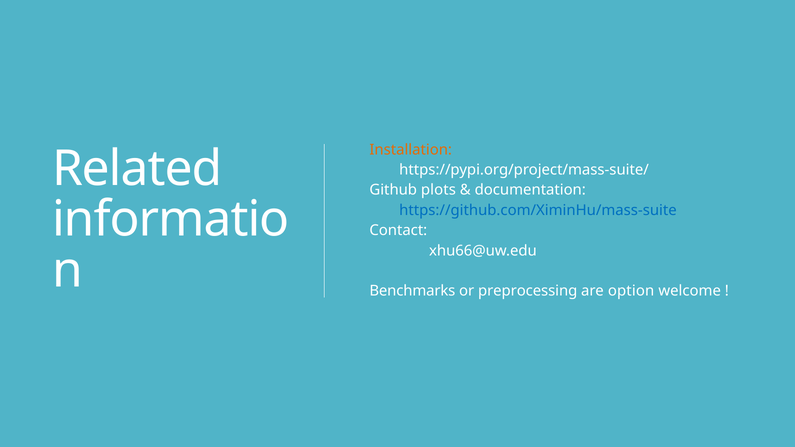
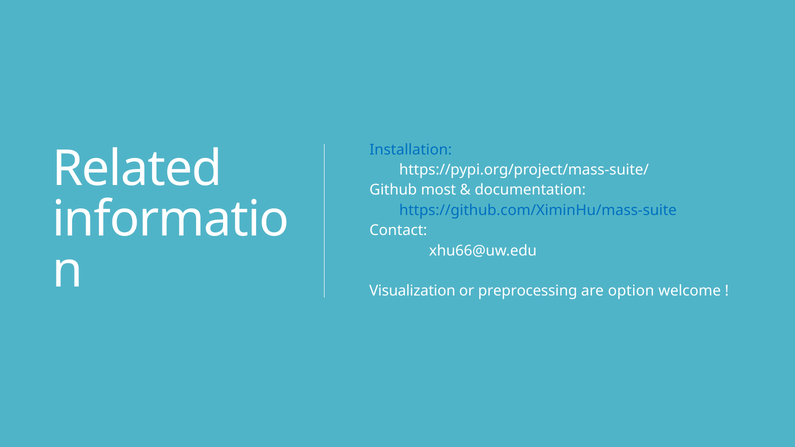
Installation colour: orange -> blue
plots: plots -> most
Benchmarks: Benchmarks -> Visualization
